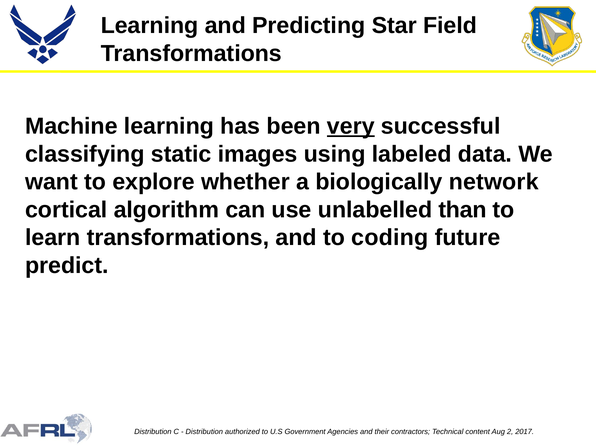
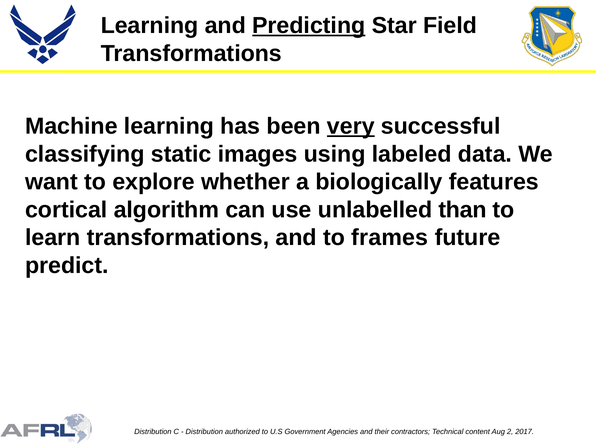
Predicting underline: none -> present
network: network -> features
coding: coding -> frames
